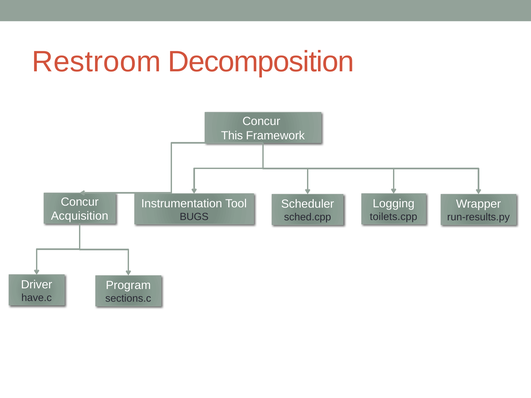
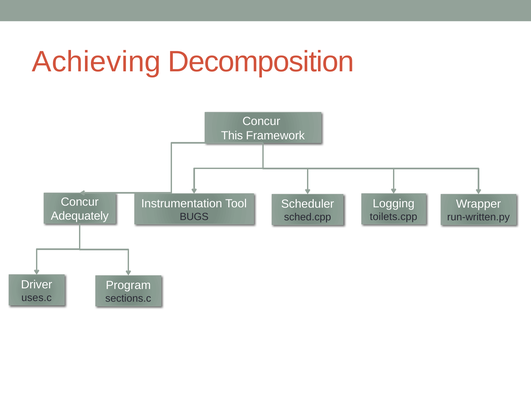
Restroom: Restroom -> Achieving
Acquisition: Acquisition -> Adequately
run-results.py: run-results.py -> run-written.py
have.c: have.c -> uses.c
